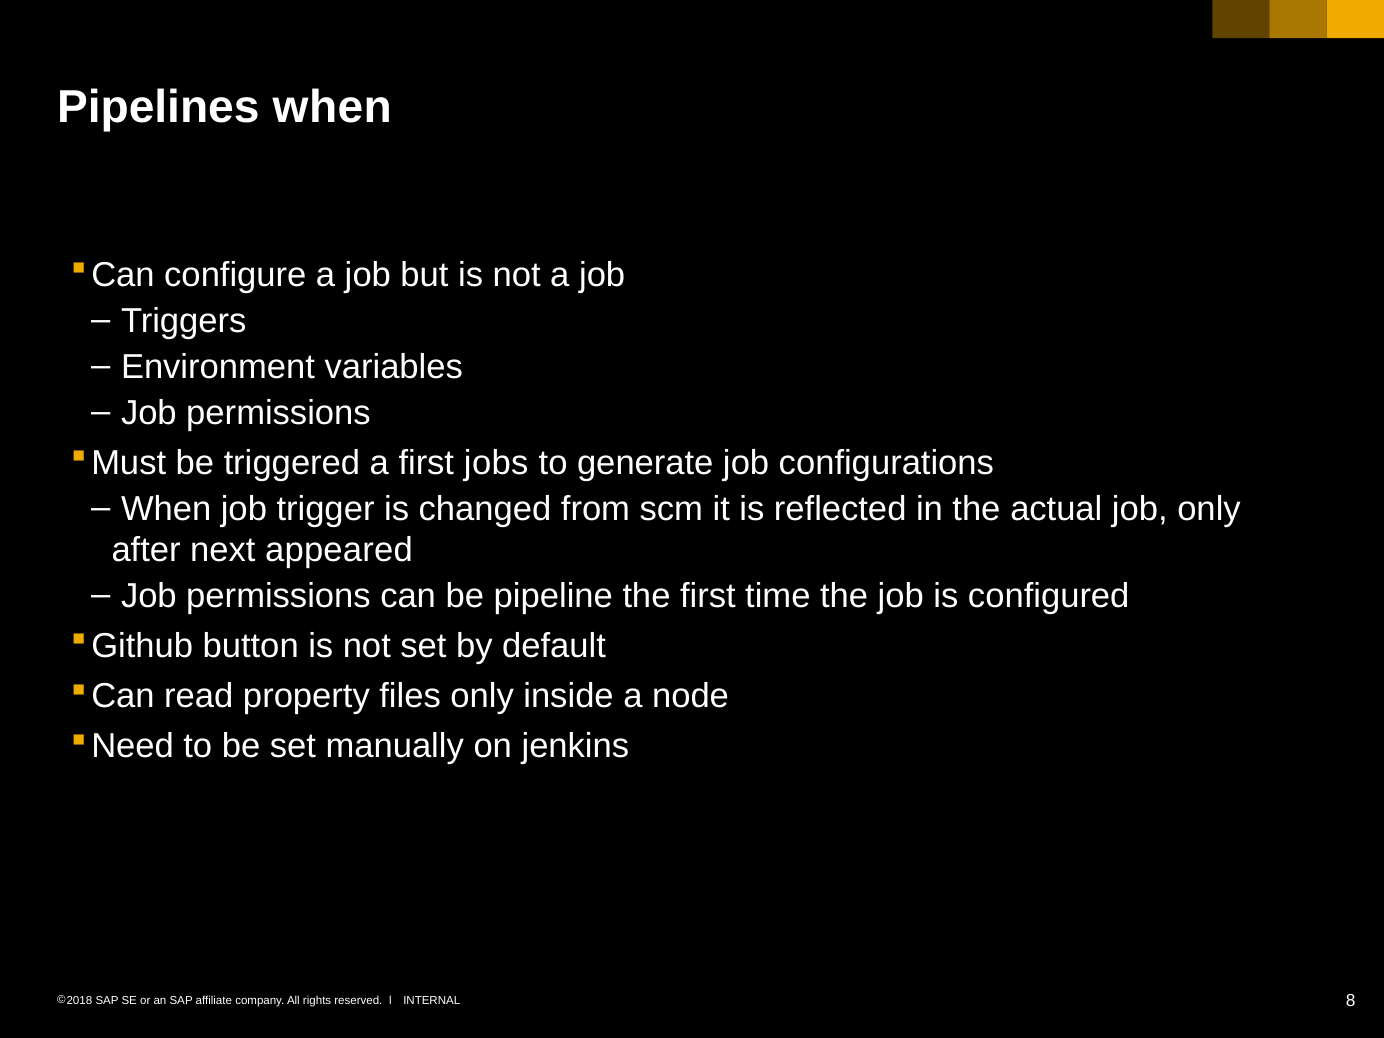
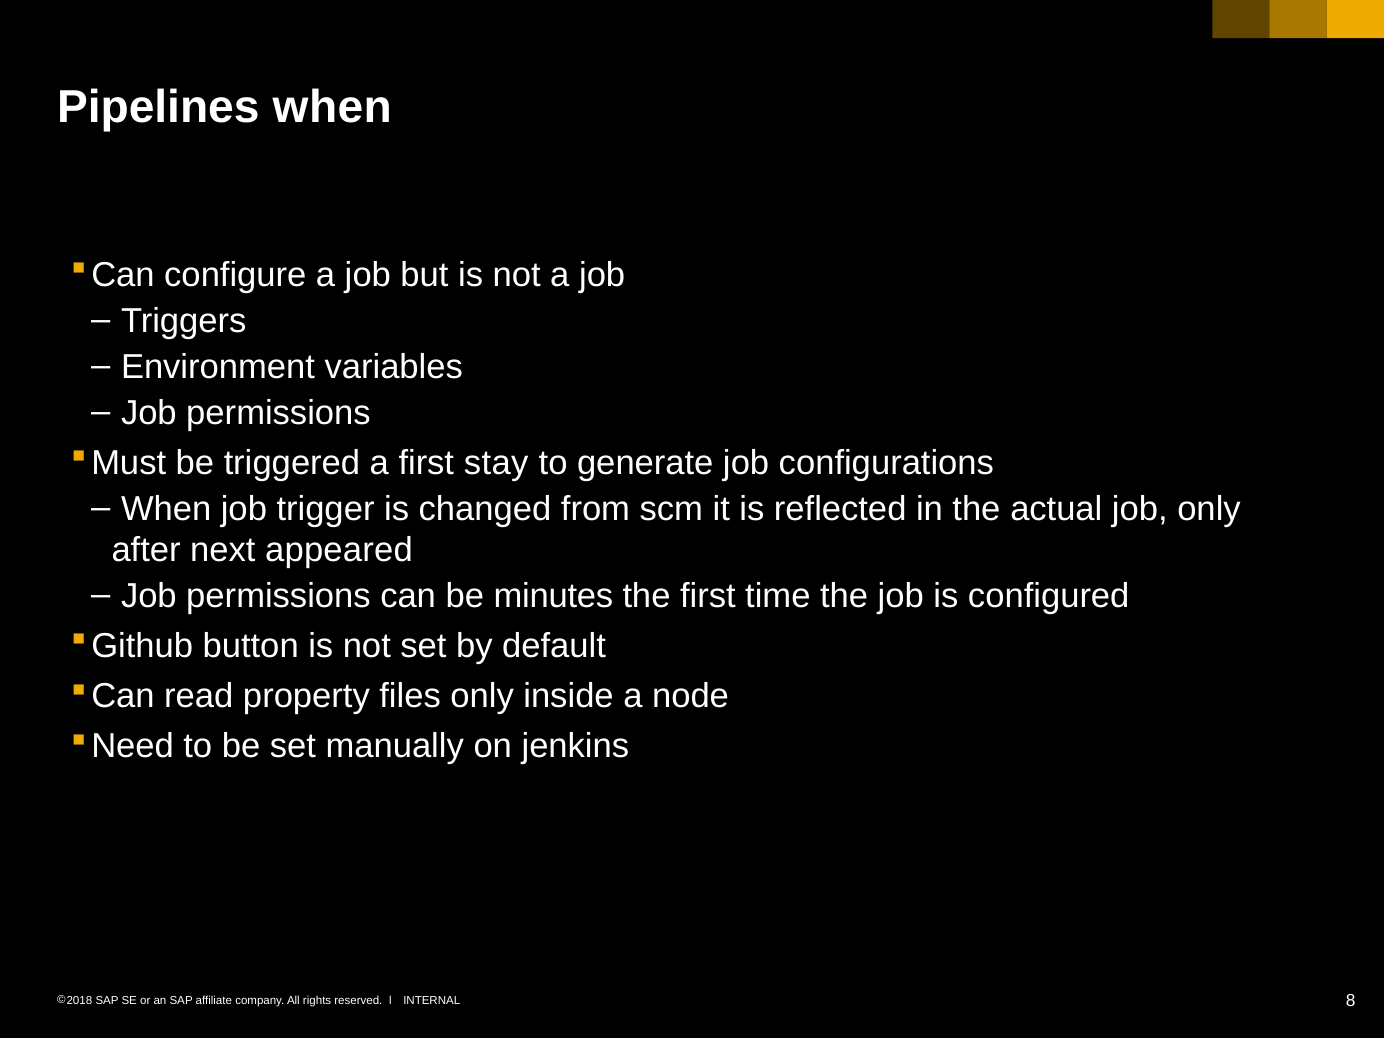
jobs: jobs -> stay
pipeline: pipeline -> minutes
